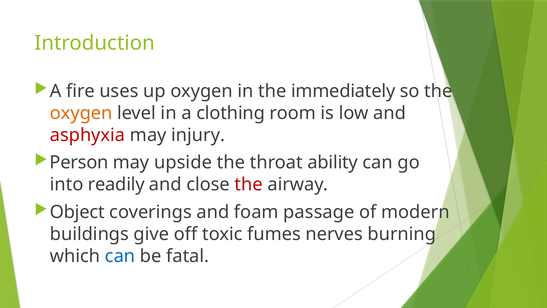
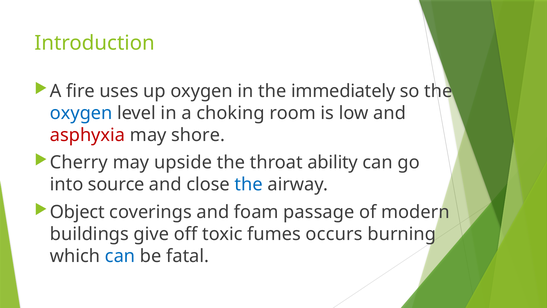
oxygen at (81, 113) colour: orange -> blue
clothing: clothing -> choking
injury: injury -> shore
Person: Person -> Cherry
readily: readily -> source
the at (249, 184) colour: red -> blue
nerves: nerves -> occurs
